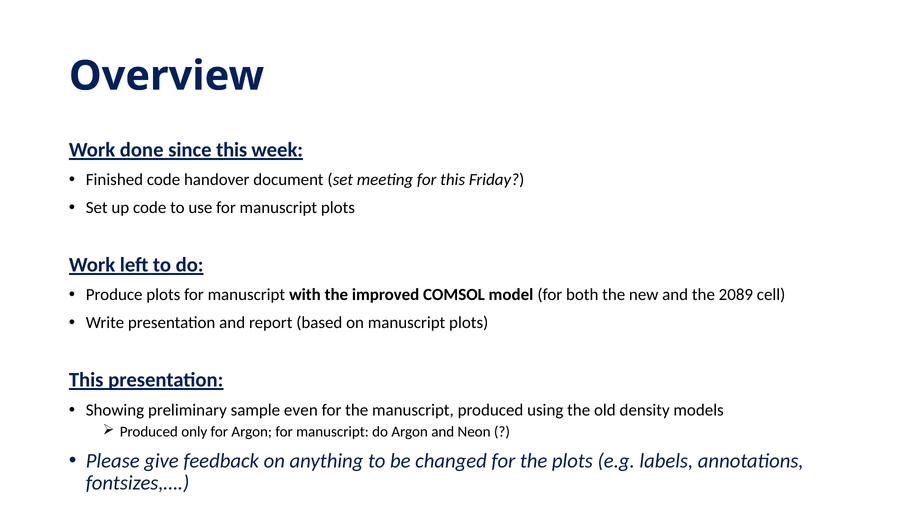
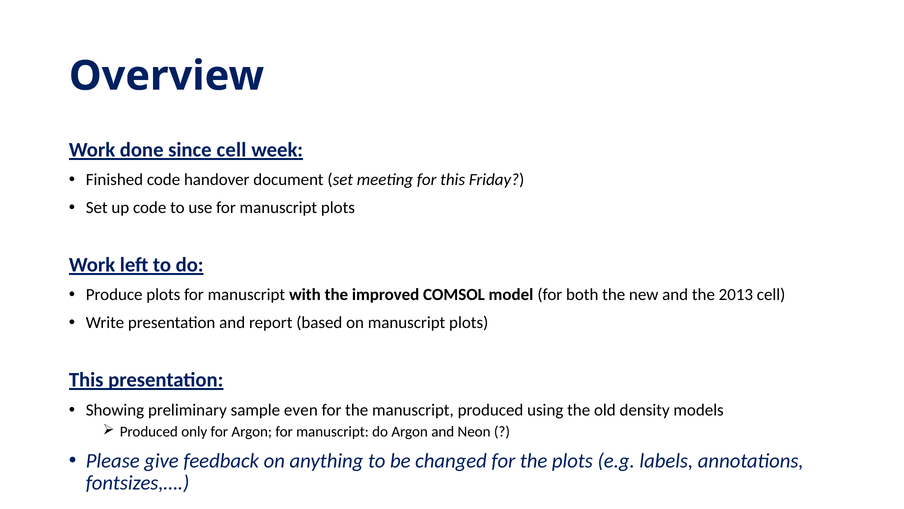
since this: this -> cell
2089: 2089 -> 2013
